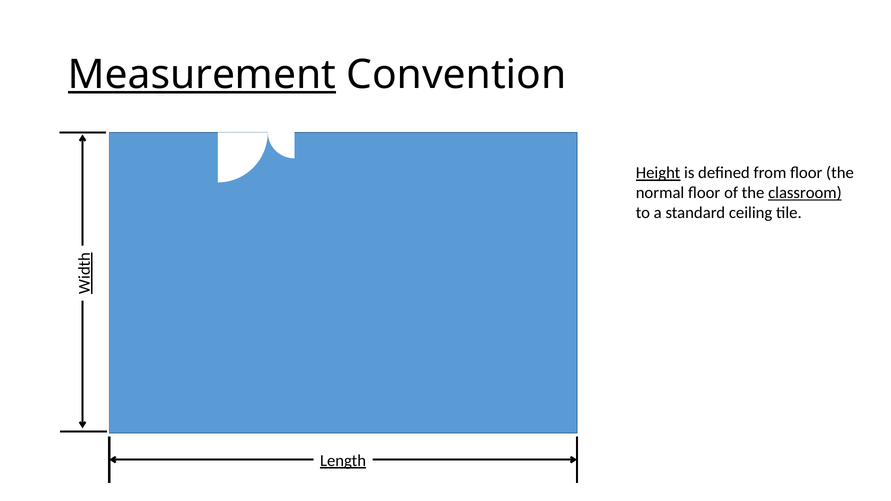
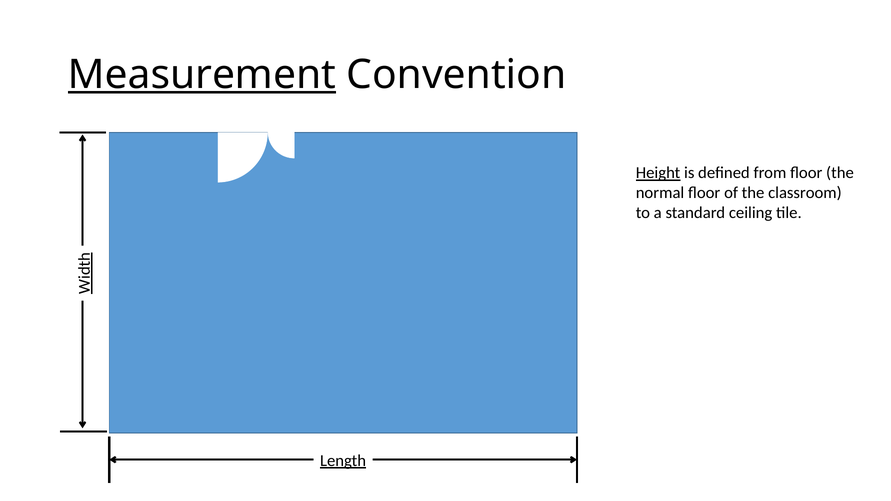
classroom underline: present -> none
